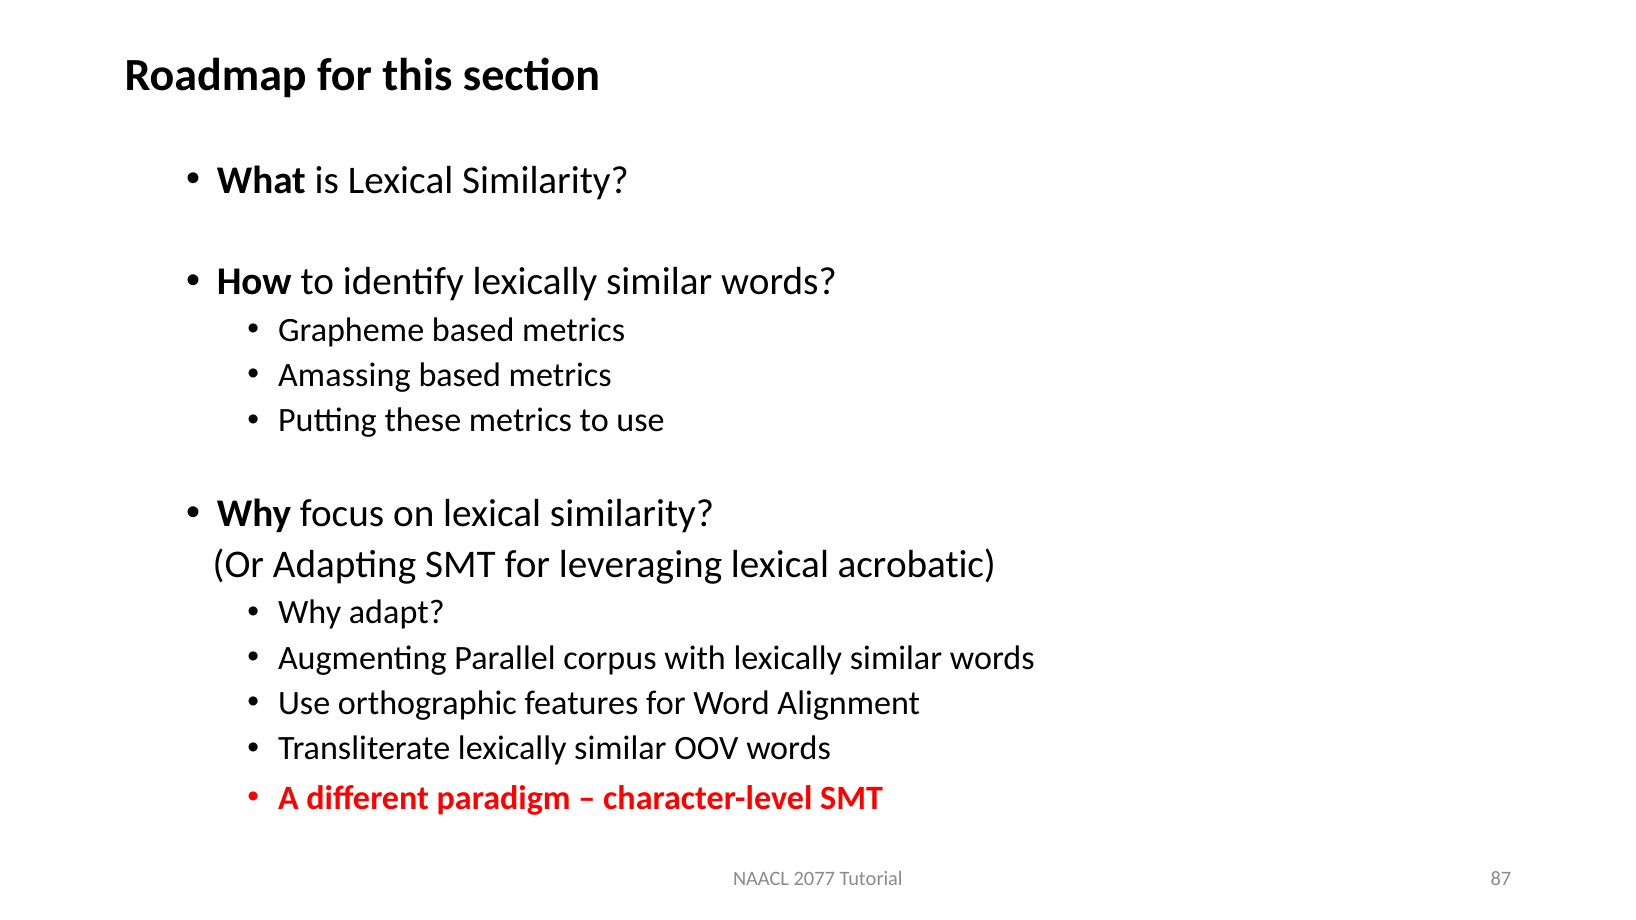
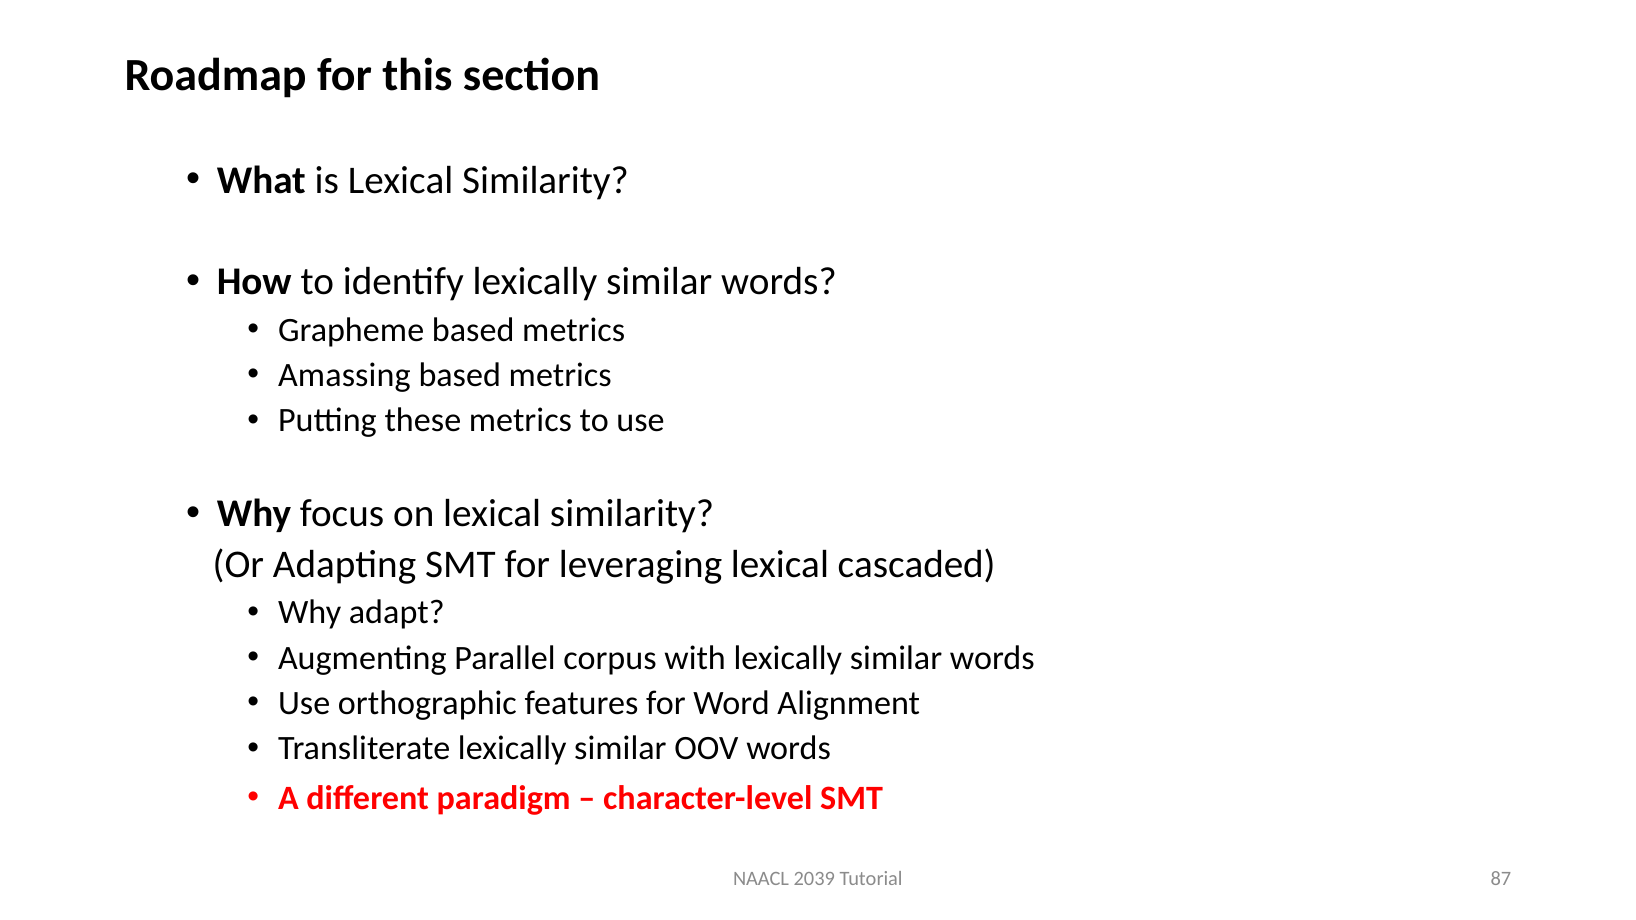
acrobatic: acrobatic -> cascaded
2077: 2077 -> 2039
